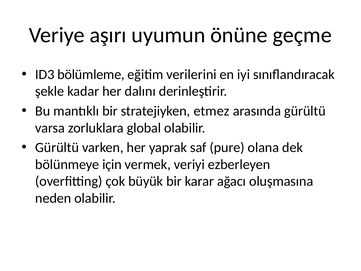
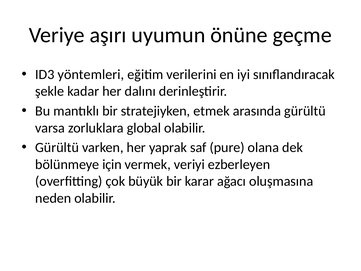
bölümleme: bölümleme -> yöntemleri
etmez: etmez -> etmek
